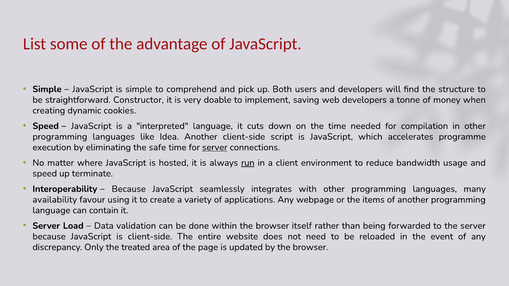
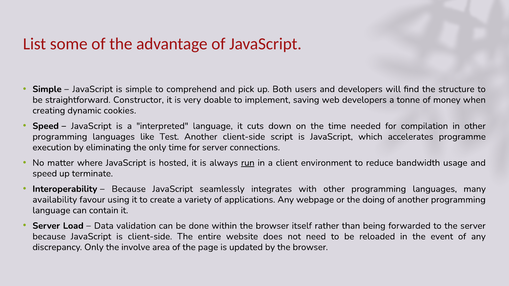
Idea: Idea -> Test
the safe: safe -> only
server at (215, 147) underline: present -> none
items: items -> doing
treated: treated -> involve
